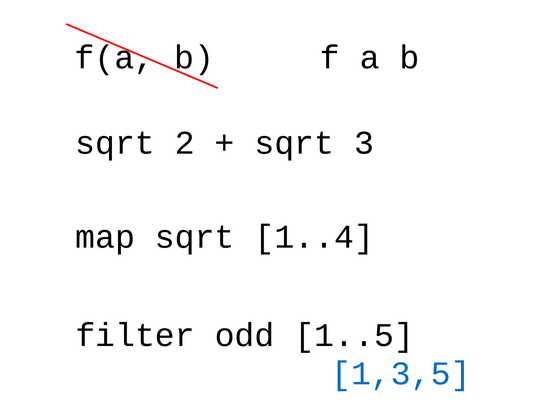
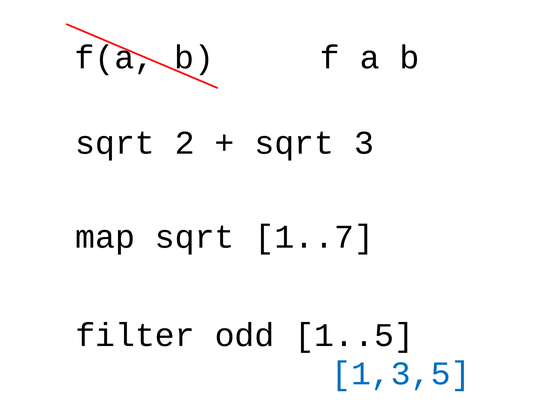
1..4: 1..4 -> 1..7
